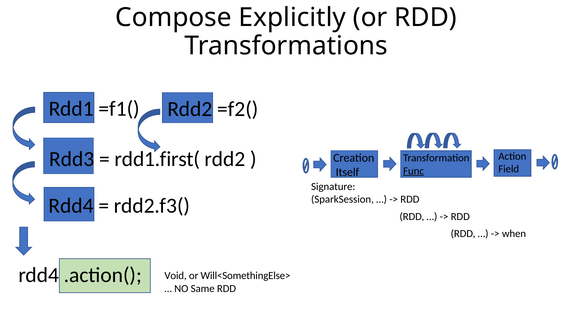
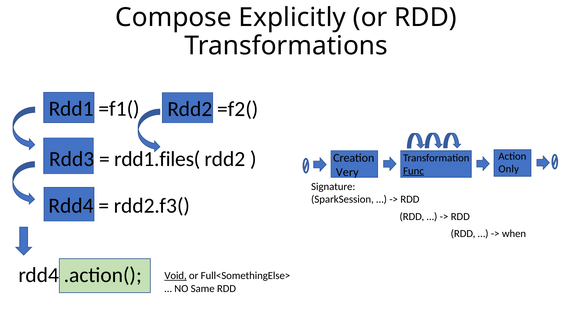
rdd1.first(: rdd1.first( -> rdd1.files(
Field: Field -> Only
Itself: Itself -> Very
Void underline: none -> present
Will<SomethingElse>: Will<SomethingElse> -> Full<SomethingElse>
